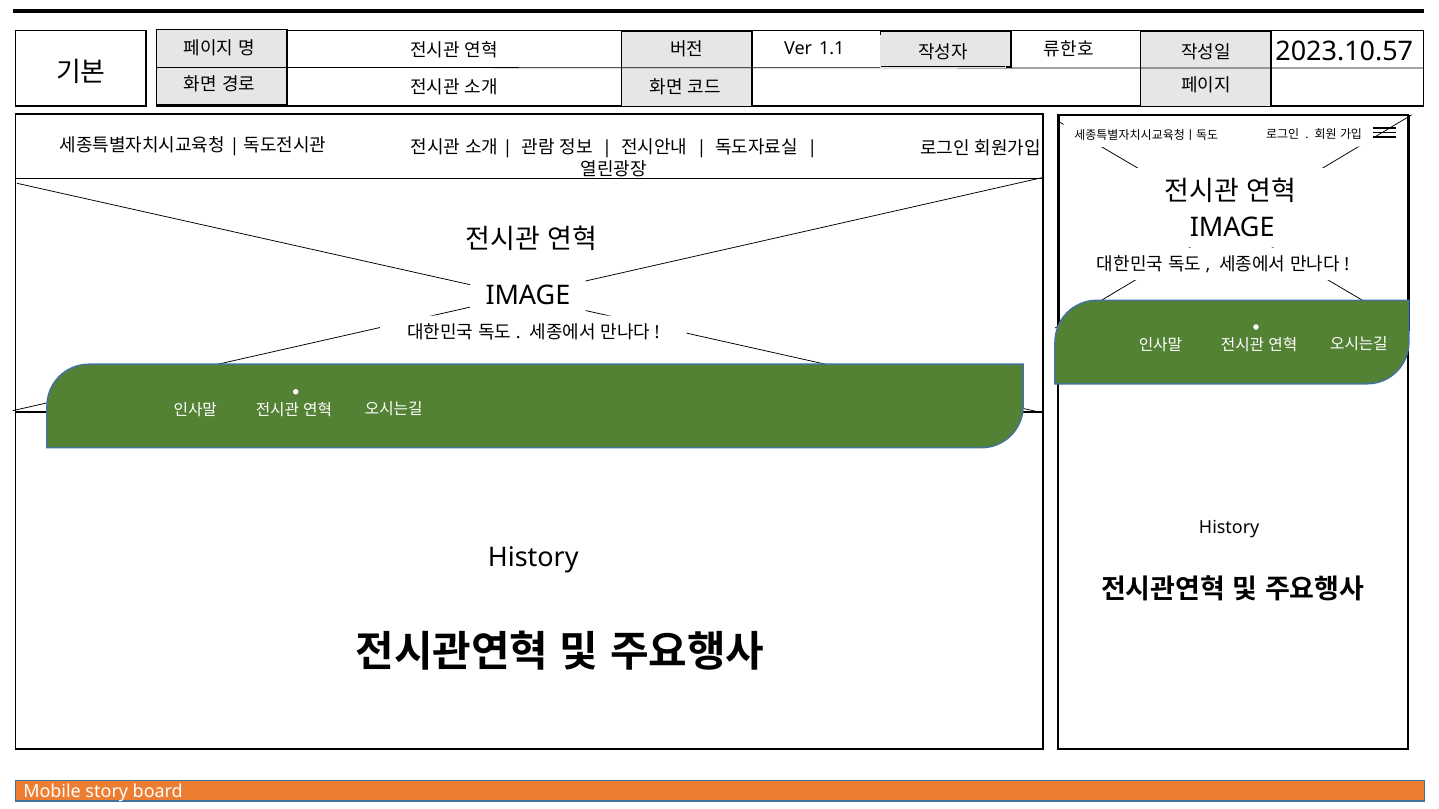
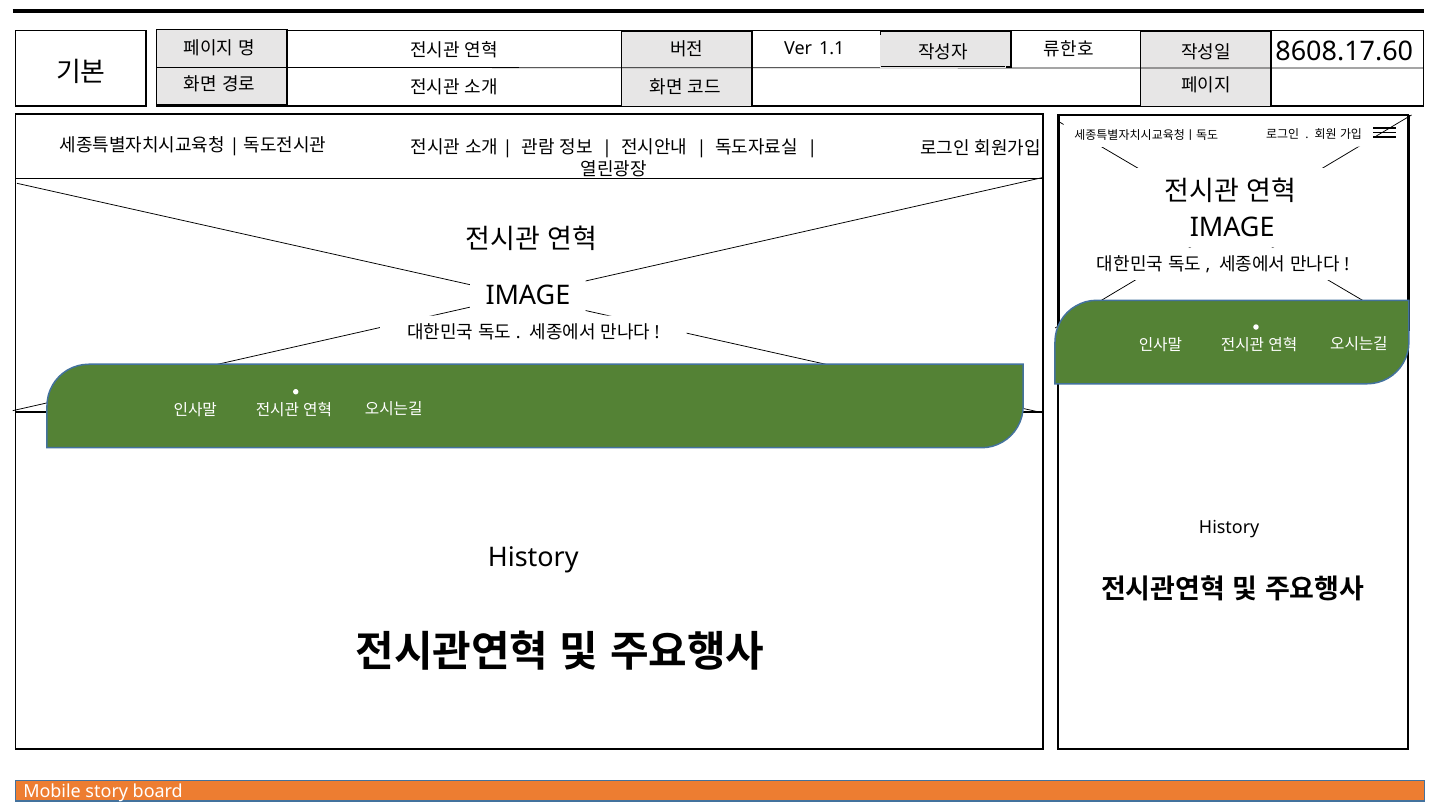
2023.10.57: 2023.10.57 -> 8608.17.60
